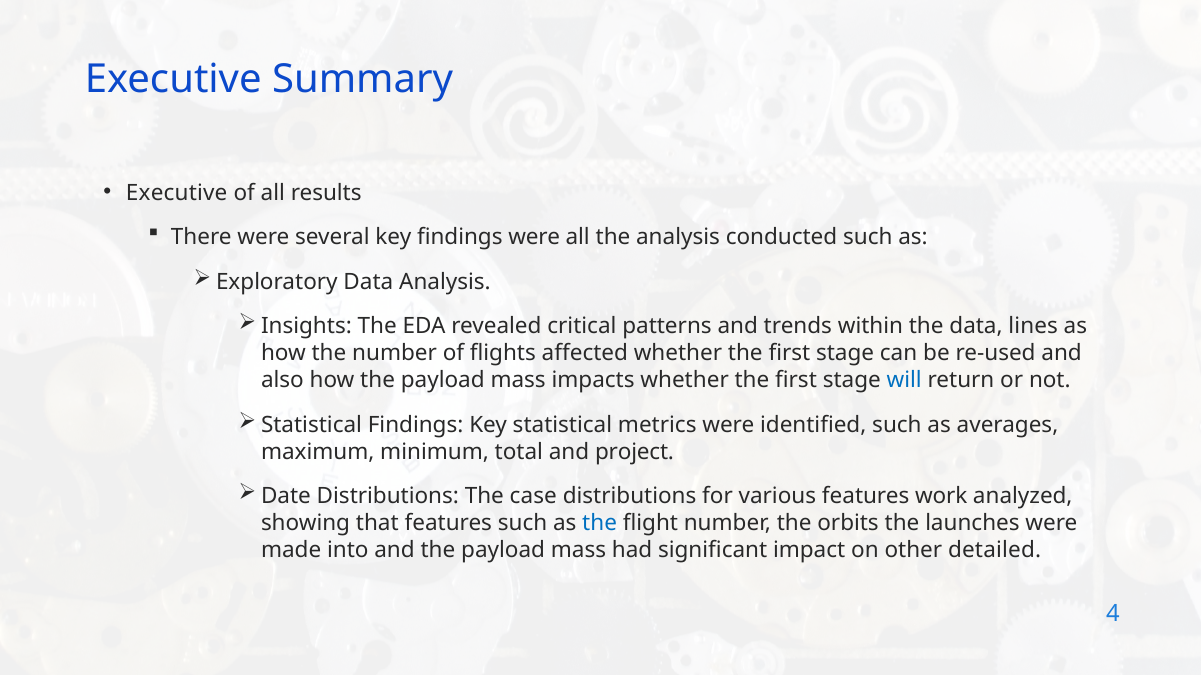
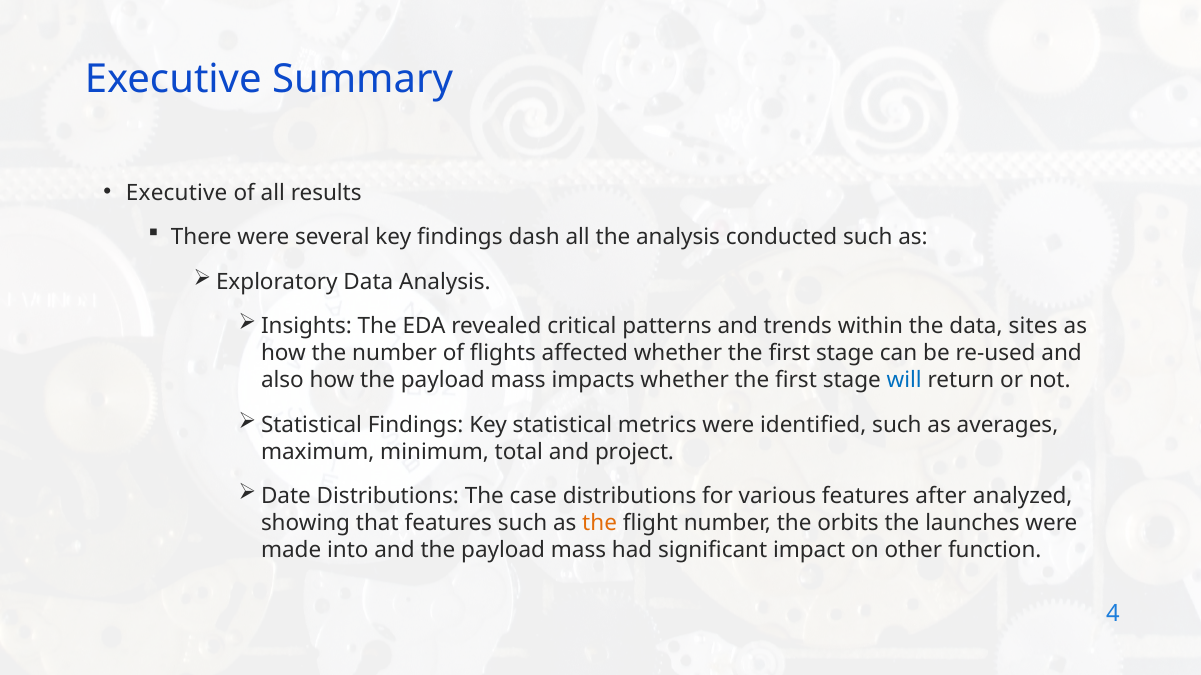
findings were: were -> dash
lines: lines -> sites
work: work -> after
the at (600, 524) colour: blue -> orange
detailed: detailed -> function
